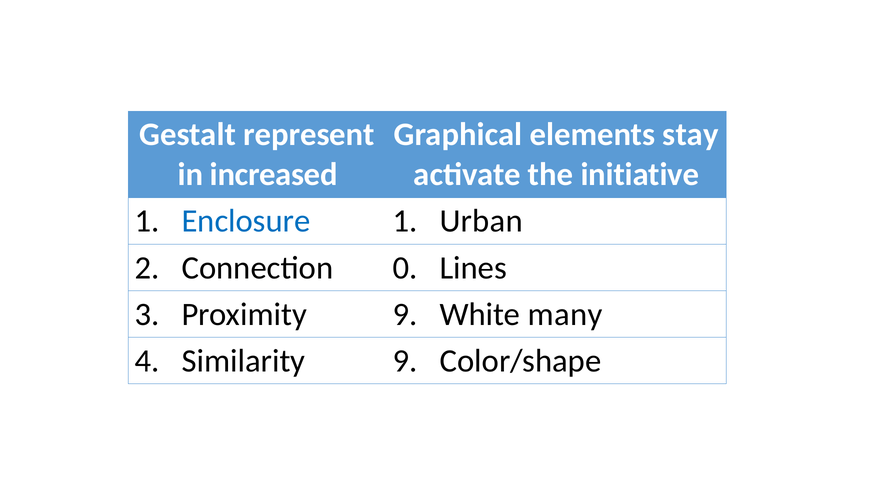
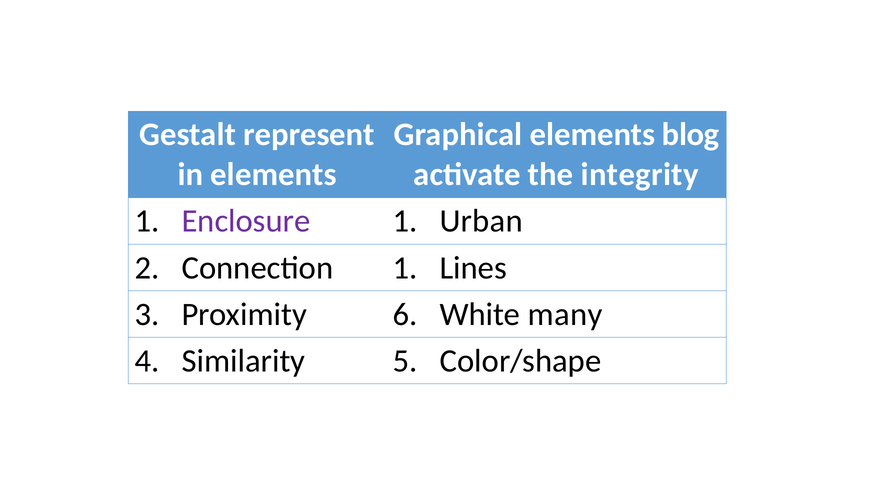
stay: stay -> blog
in increased: increased -> elements
initiative: initiative -> integrity
Enclosure colour: blue -> purple
Connection 0: 0 -> 1
Proximity 9: 9 -> 6
Similarity 9: 9 -> 5
